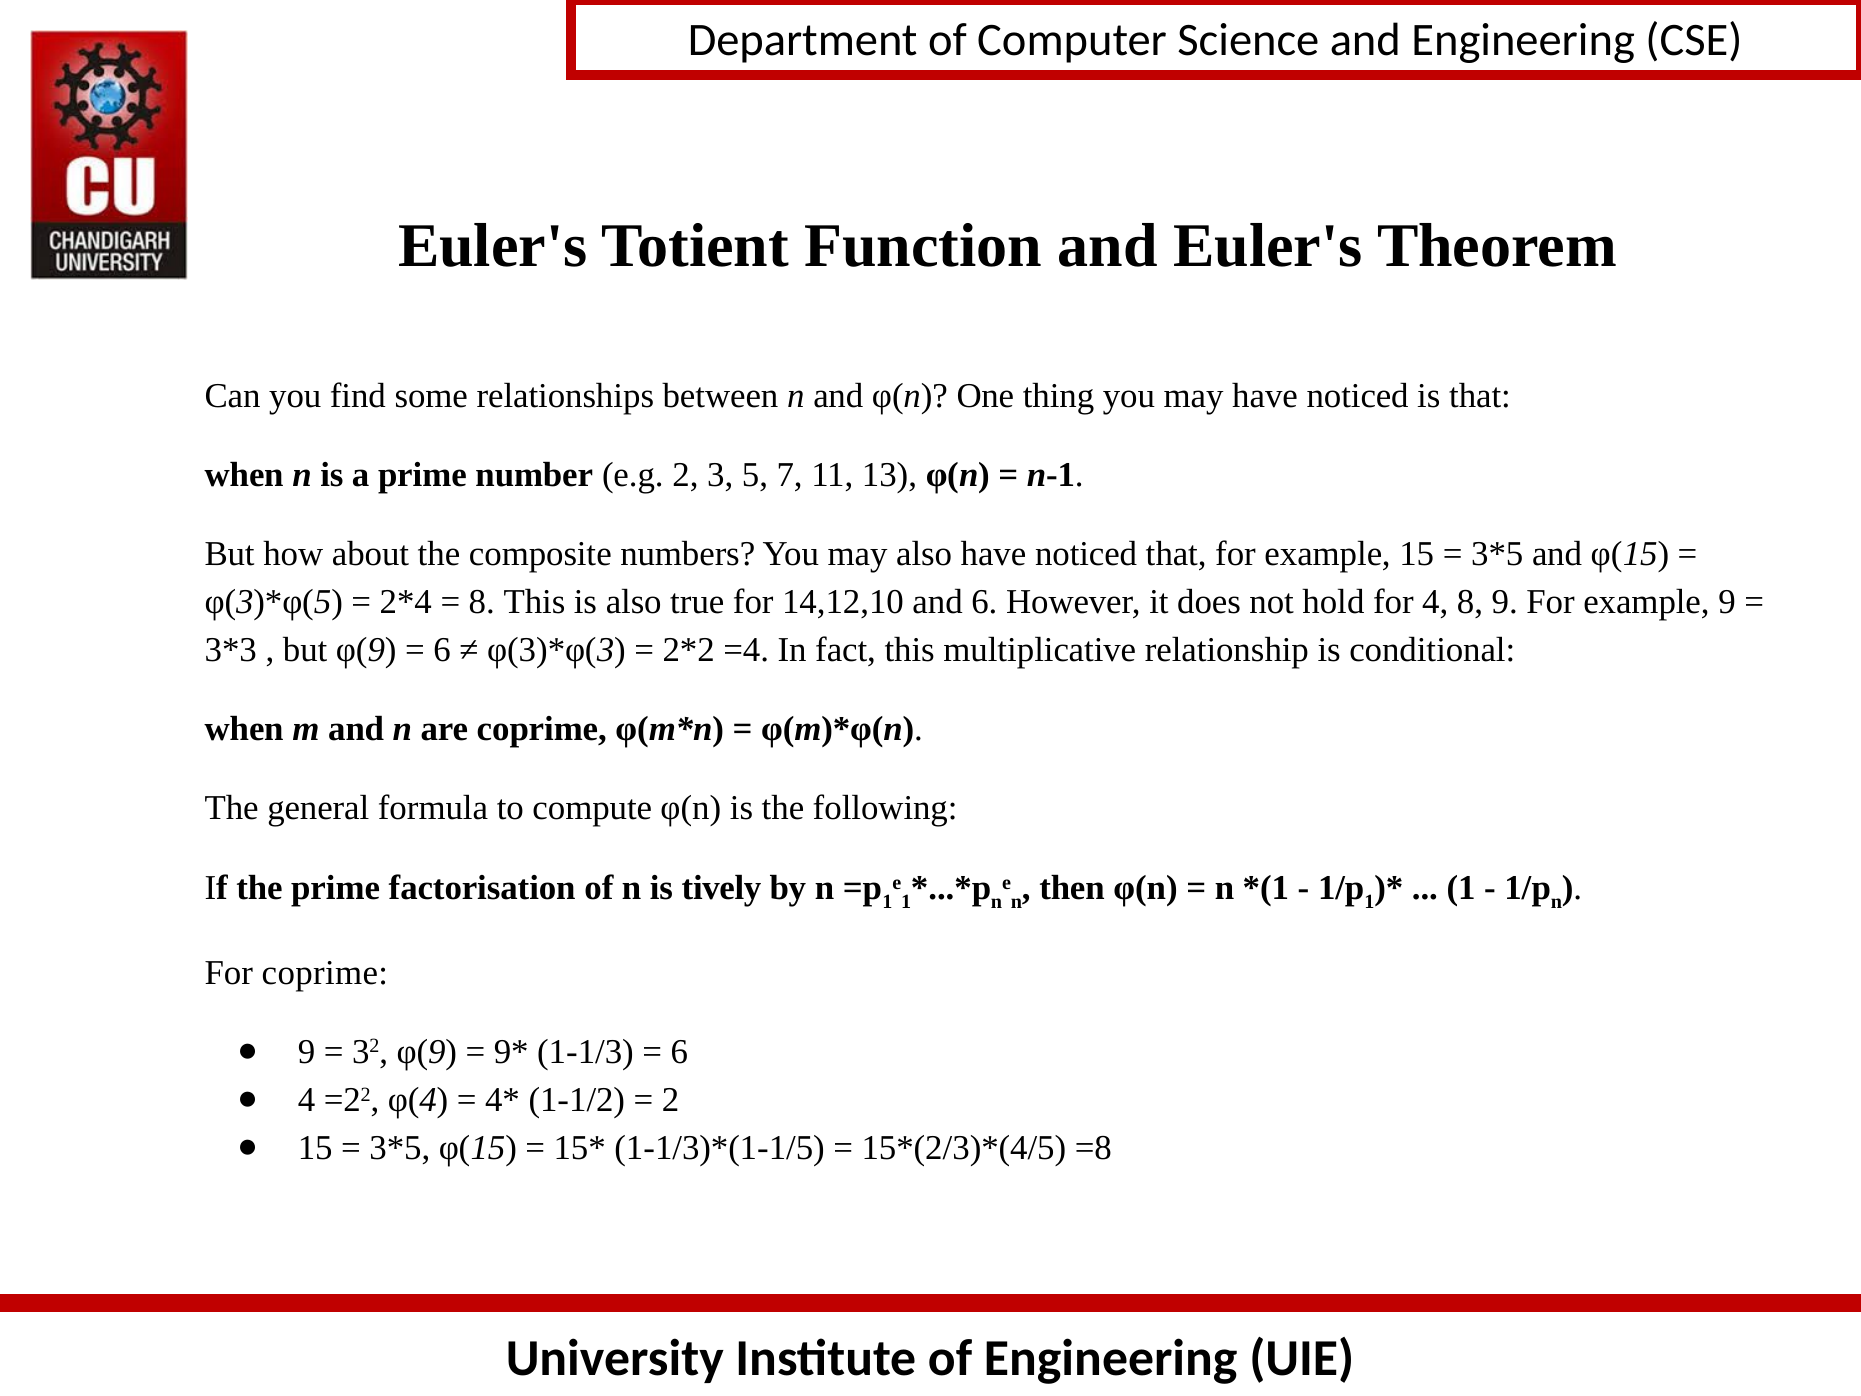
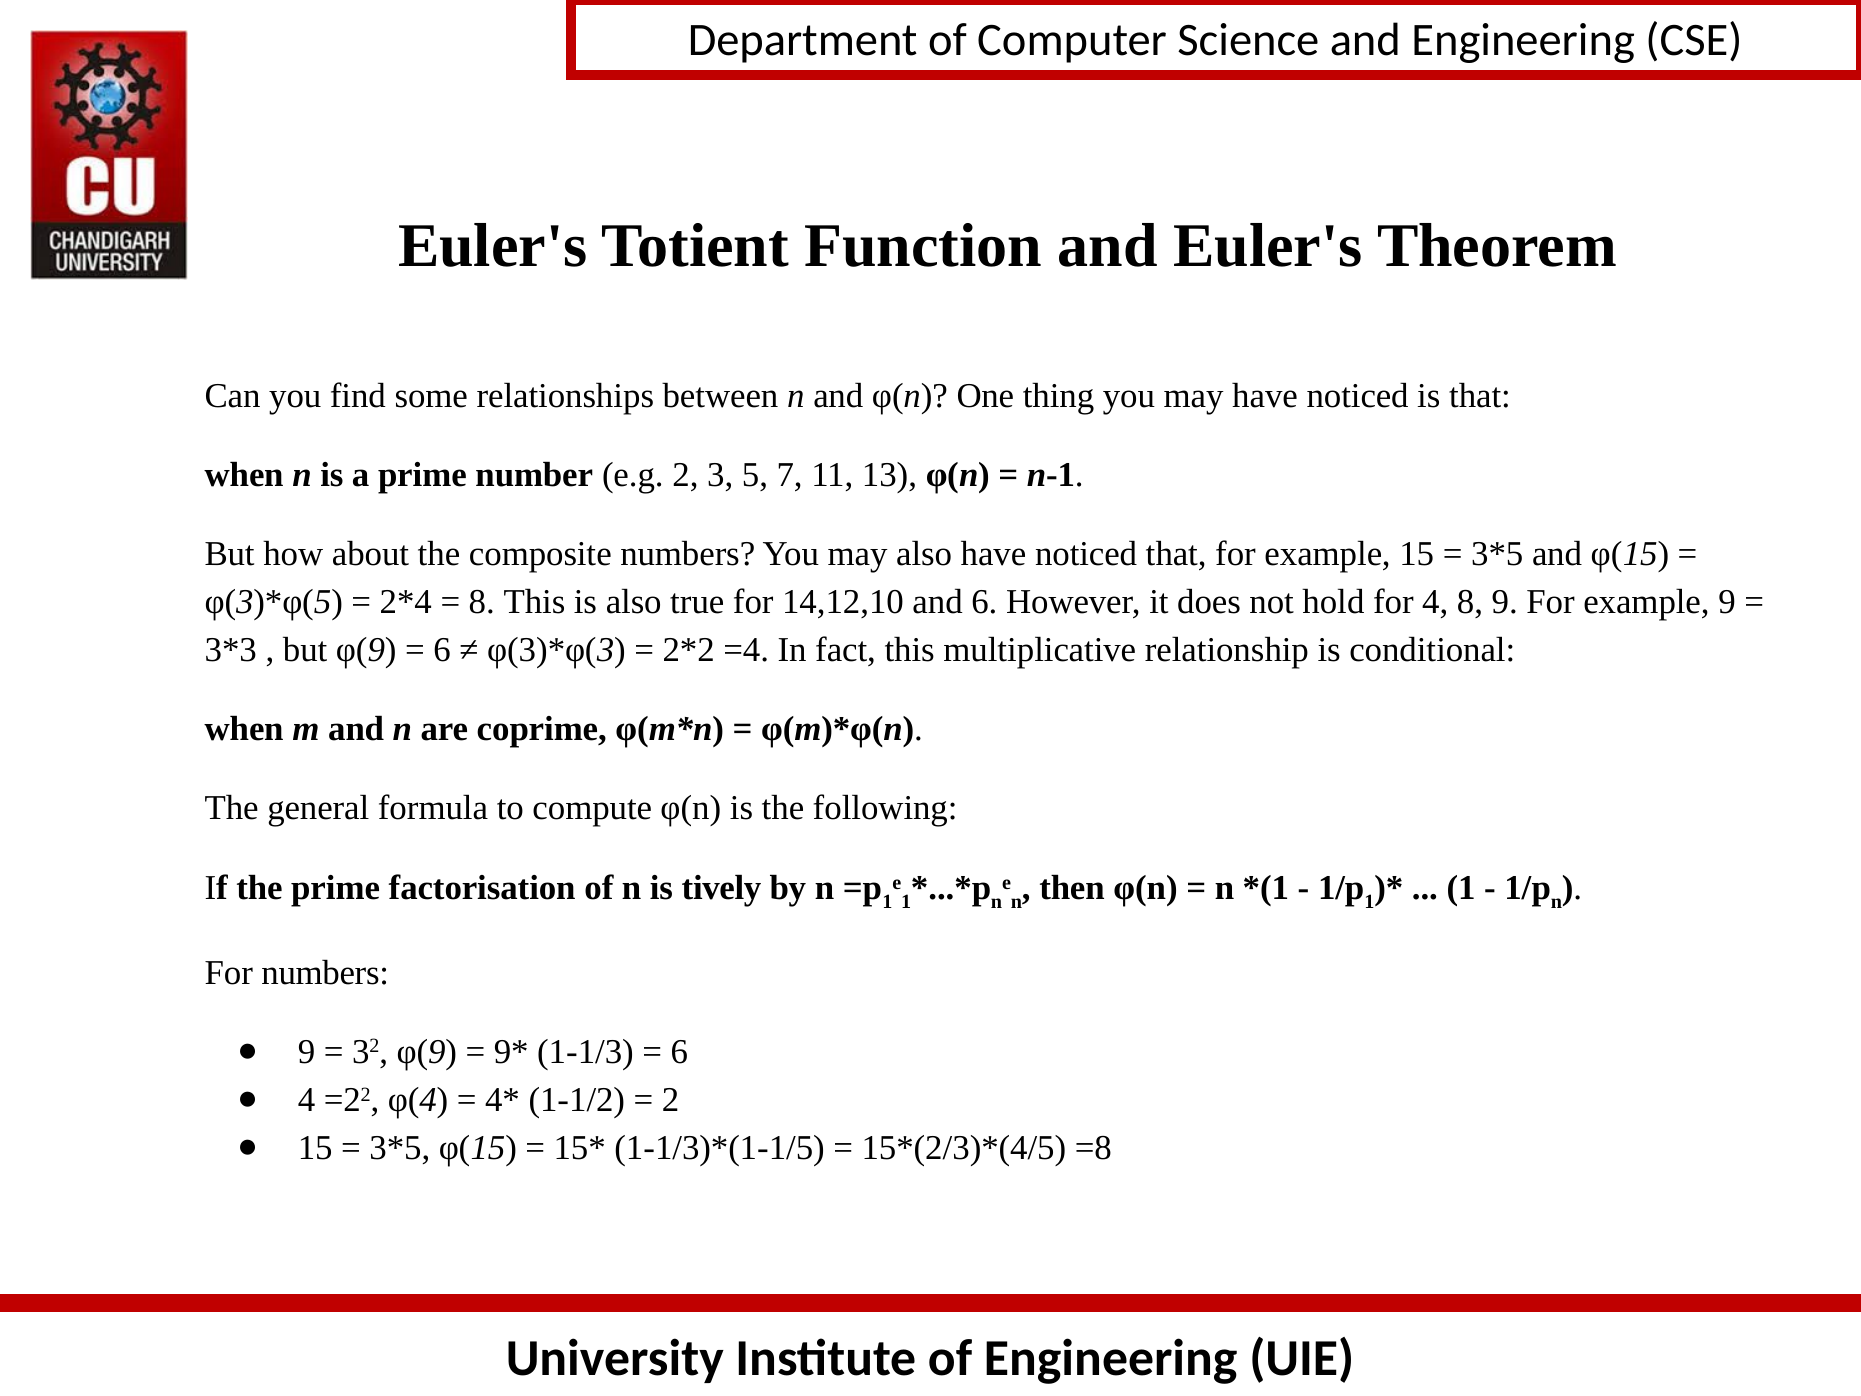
For coprime: coprime -> numbers
